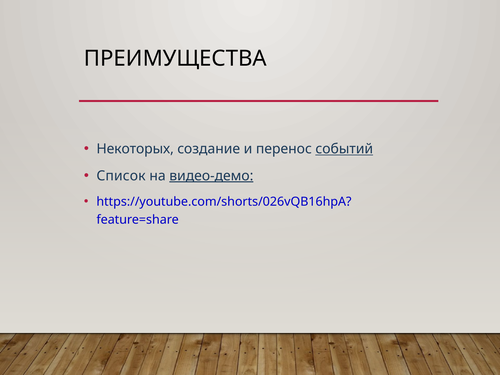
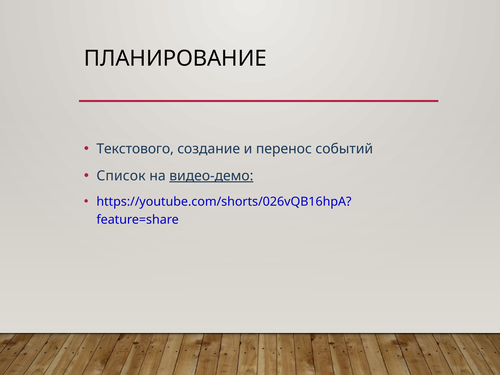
ПРЕИМУЩЕСТВА: ПРЕИМУЩЕСТВА -> ПЛАНИРОВАНИЕ
Некоторых: Некоторых -> Текстового
событий underline: present -> none
